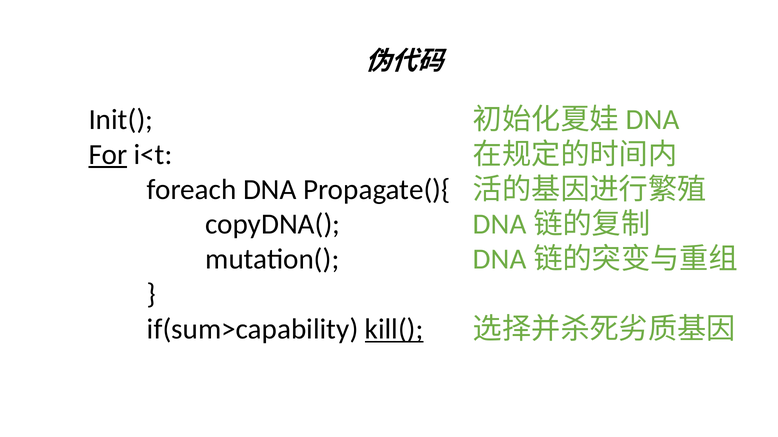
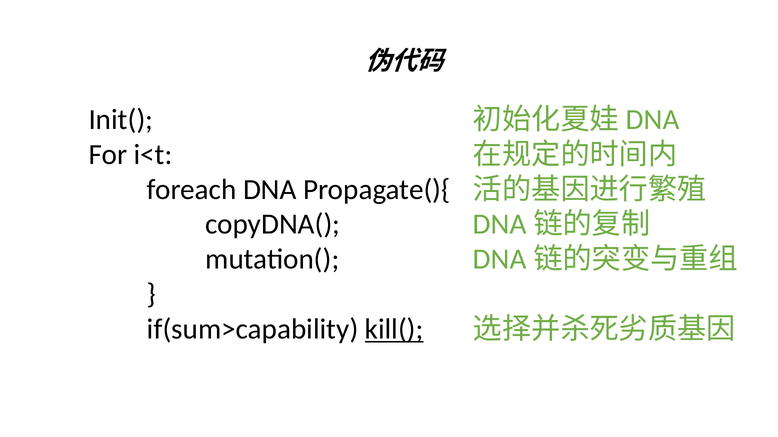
For underline: present -> none
